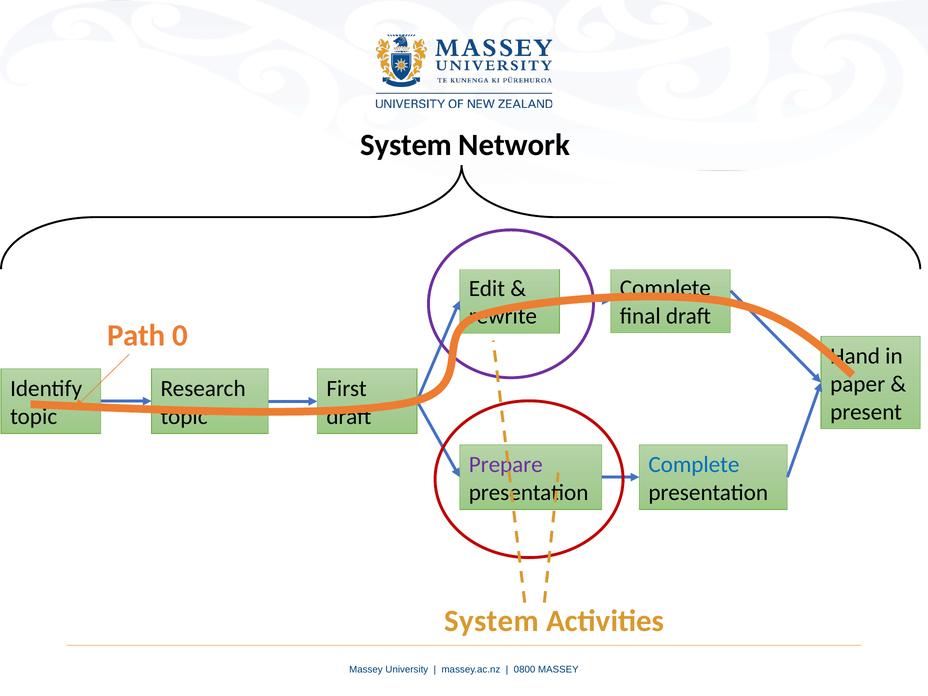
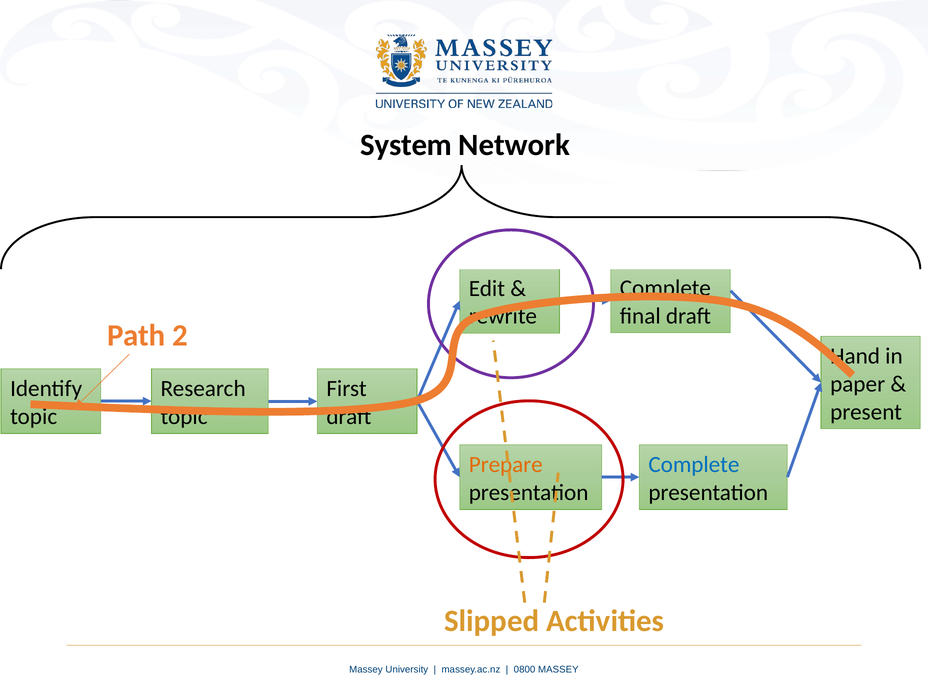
0: 0 -> 2
Prepare colour: purple -> orange
System at (492, 621): System -> Slipped
